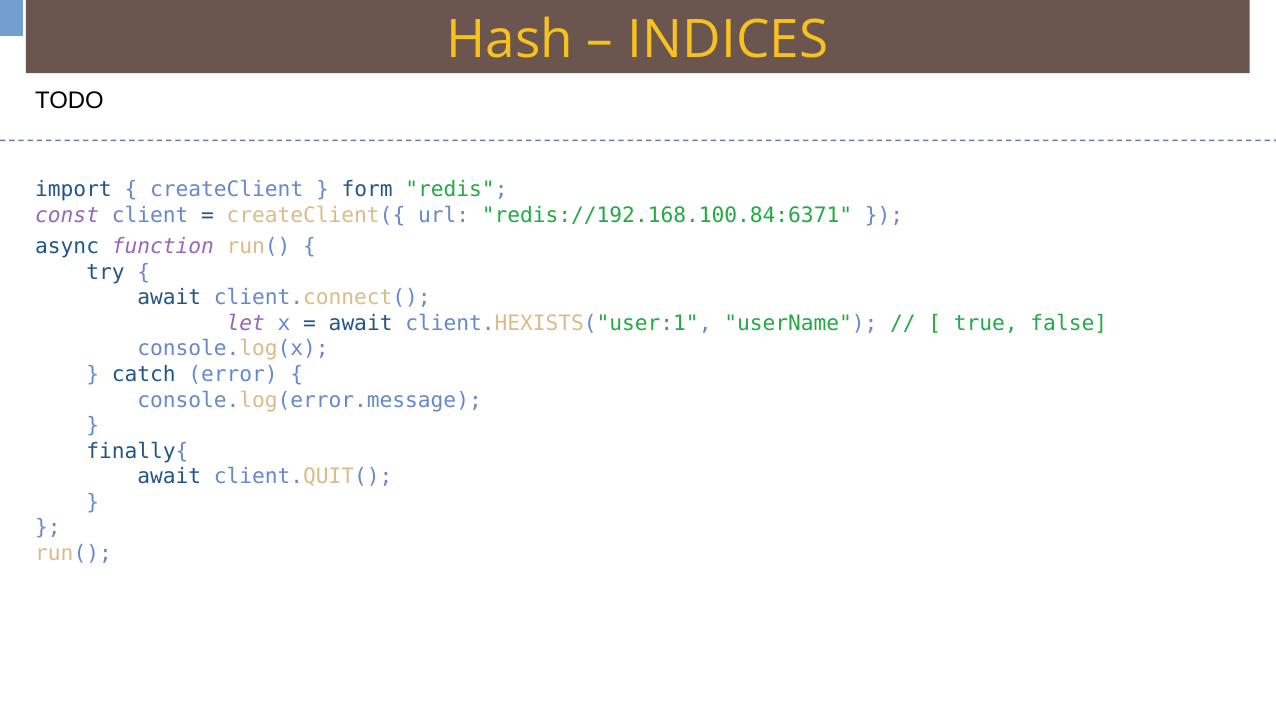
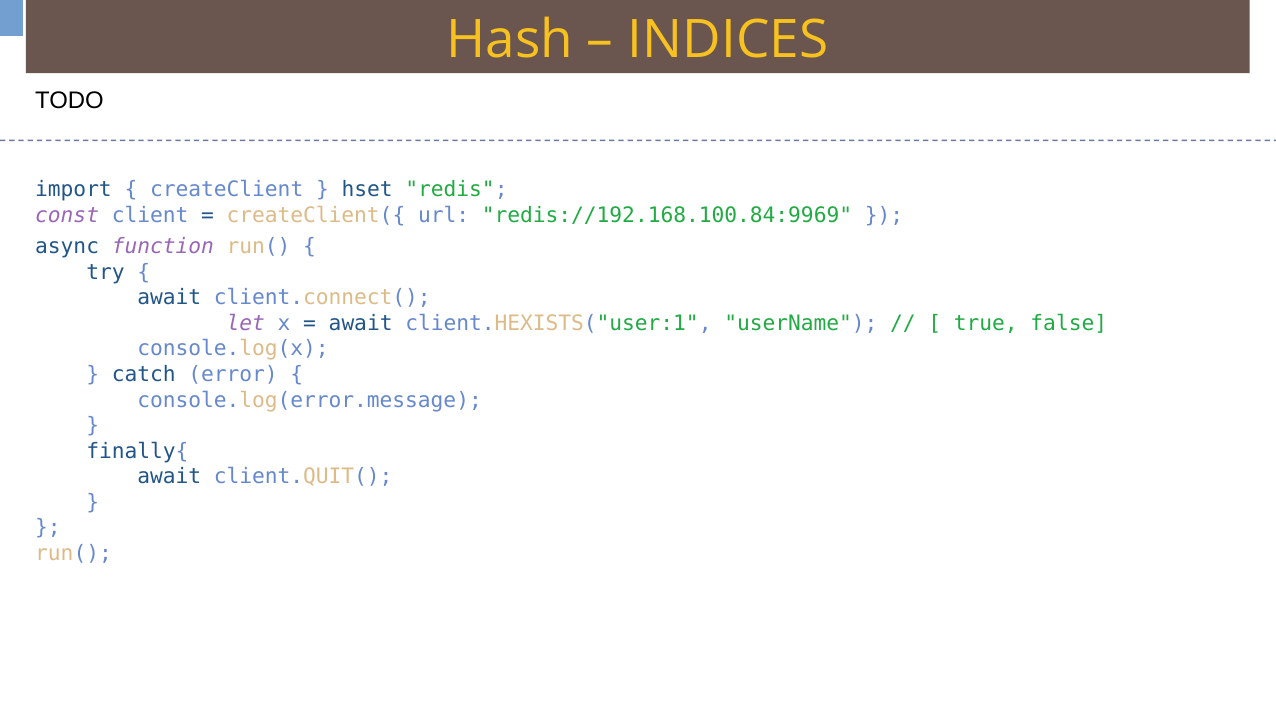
form: form -> hset
redis://192.168.100.84:6371: redis://192.168.100.84:6371 -> redis://192.168.100.84:9969
